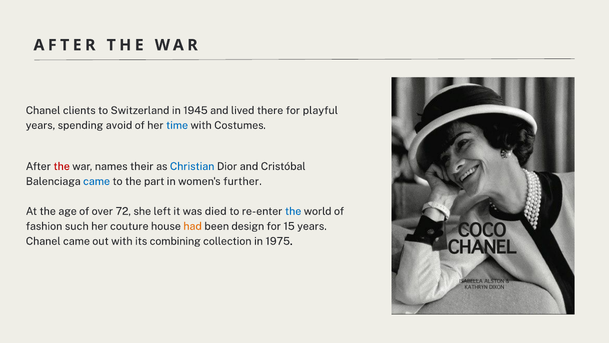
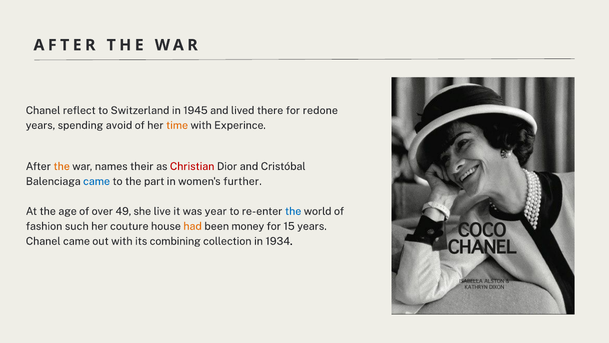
clients: clients -> reflect
playful: playful -> redone
time colour: blue -> orange
Costumes: Costumes -> Experince
the at (62, 166) colour: red -> orange
Christian colour: blue -> red
72: 72 -> 49
left: left -> live
died: died -> year
design: design -> money
1975: 1975 -> 1934
